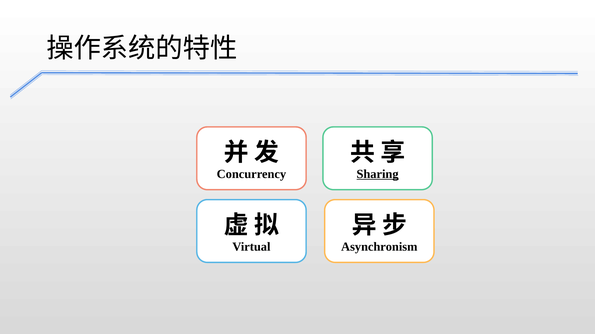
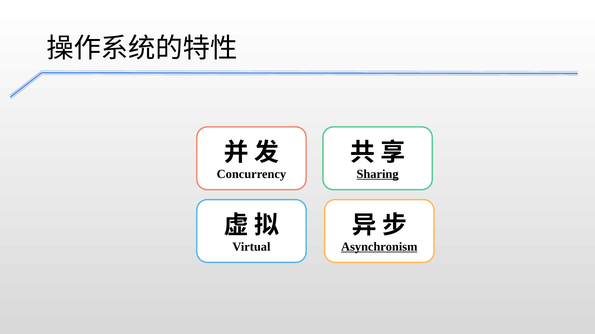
Asynchronism underline: none -> present
